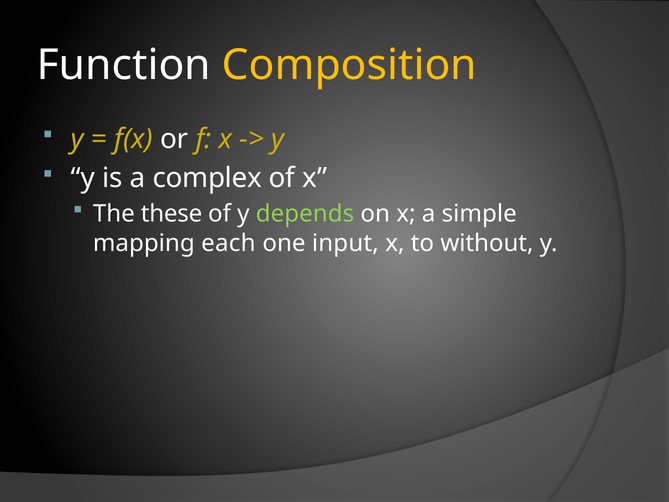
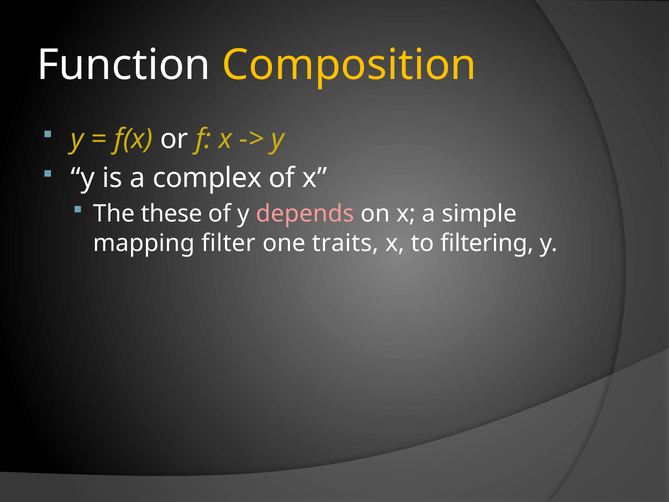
depends colour: light green -> pink
each: each -> filter
input: input -> traits
without: without -> filtering
